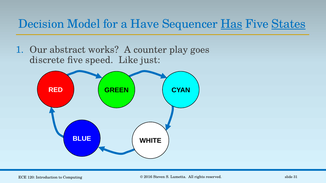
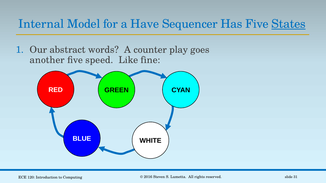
Decision: Decision -> Internal
Has underline: present -> none
works: works -> words
discrete: discrete -> another
just: just -> fine
